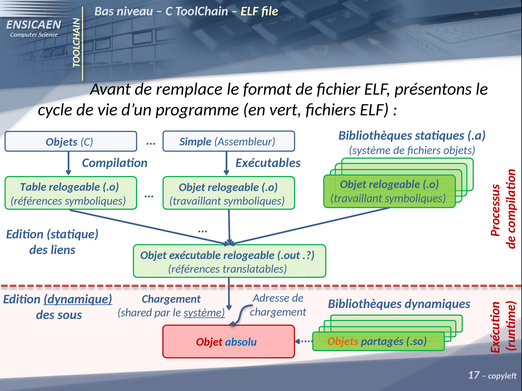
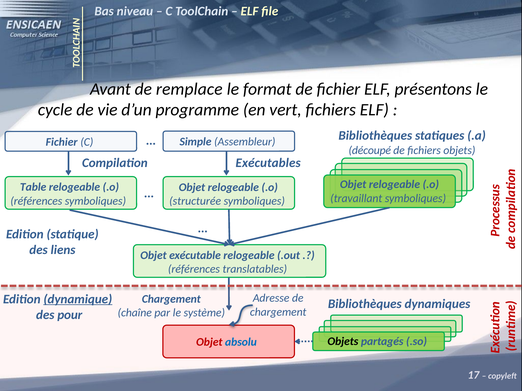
Objets at (62, 142): Objets -> Fichier
système at (370, 150): système -> découpé
travaillant at (195, 201): travaillant -> structurée
shared: shared -> chaîne
système at (204, 313) underline: present -> none
sous: sous -> pour
Objets at (343, 342) colour: orange -> black
